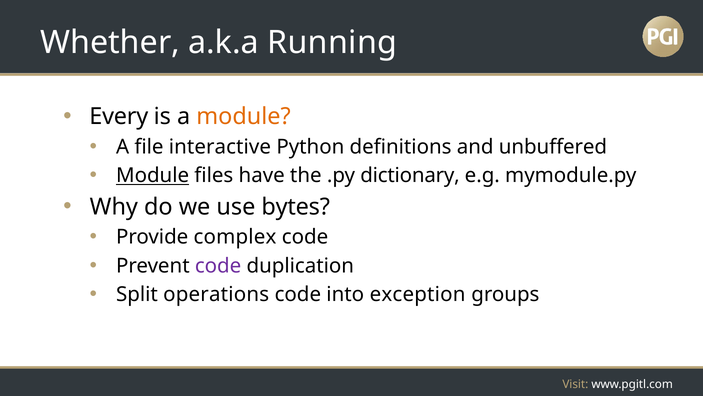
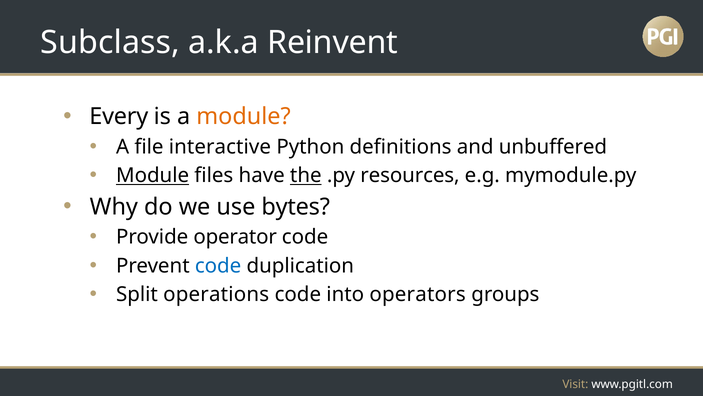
Whether: Whether -> Subclass
Running: Running -> Reinvent
the underline: none -> present
dictionary: dictionary -> resources
complex: complex -> operator
code at (218, 265) colour: purple -> blue
exception: exception -> operators
